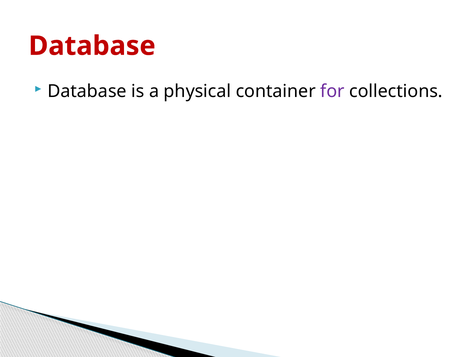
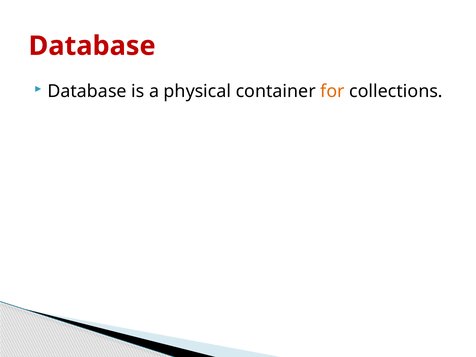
for colour: purple -> orange
